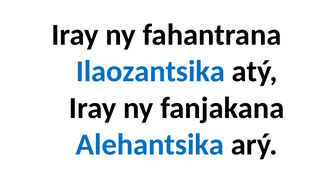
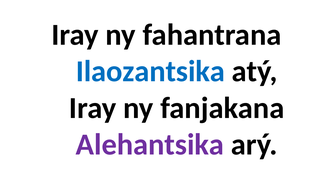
Alehantsika colour: blue -> purple
